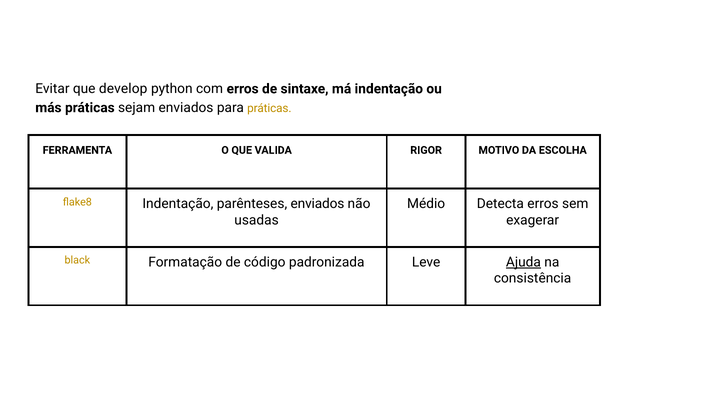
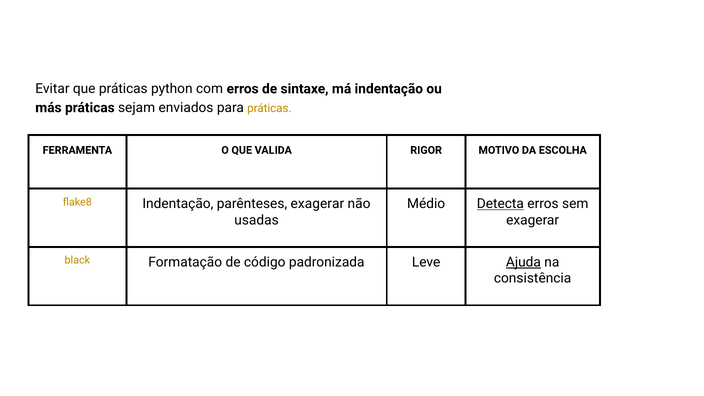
que develop: develop -> práticas
parênteses enviados: enviados -> exagerar
Detecta underline: none -> present
